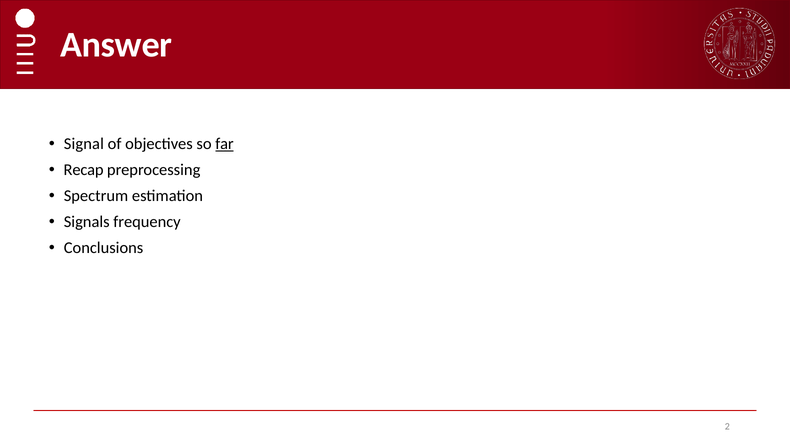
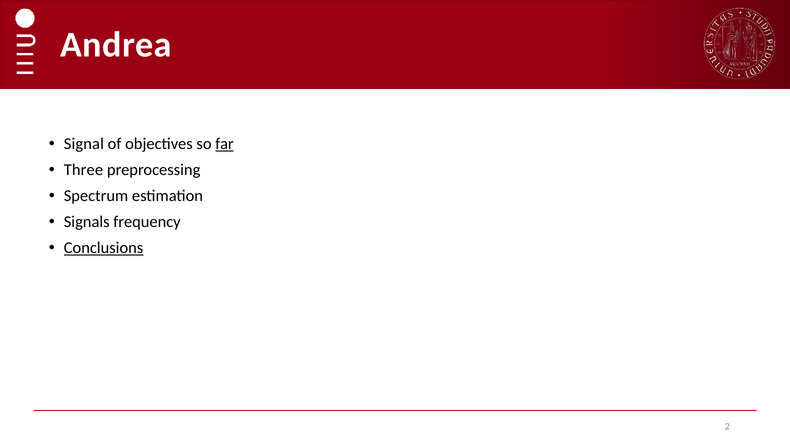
Answer: Answer -> Andrea
Recap: Recap -> Three
Conclusions underline: none -> present
